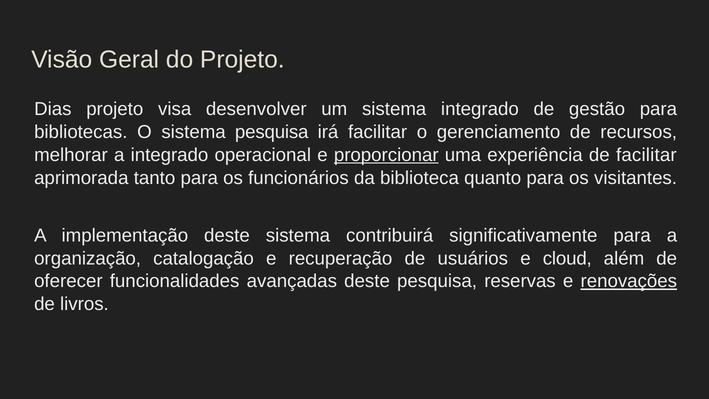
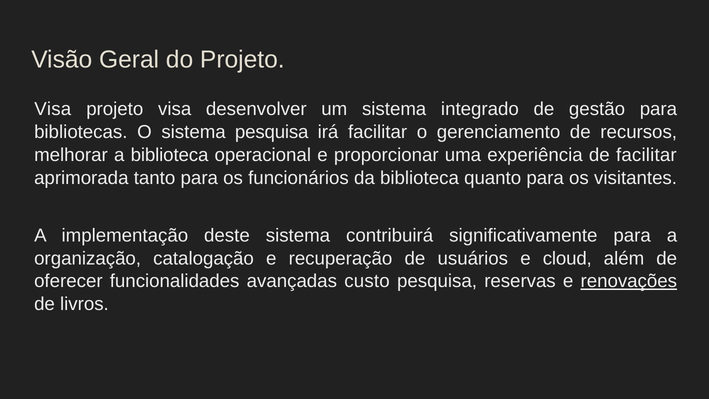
Dias at (53, 109): Dias -> Visa
a integrado: integrado -> biblioteca
proporcionar underline: present -> none
avançadas deste: deste -> custo
